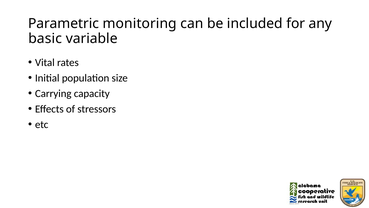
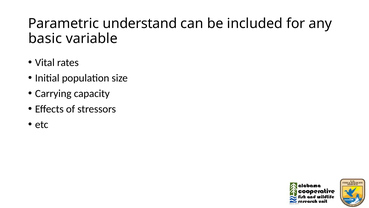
monitoring: monitoring -> understand
